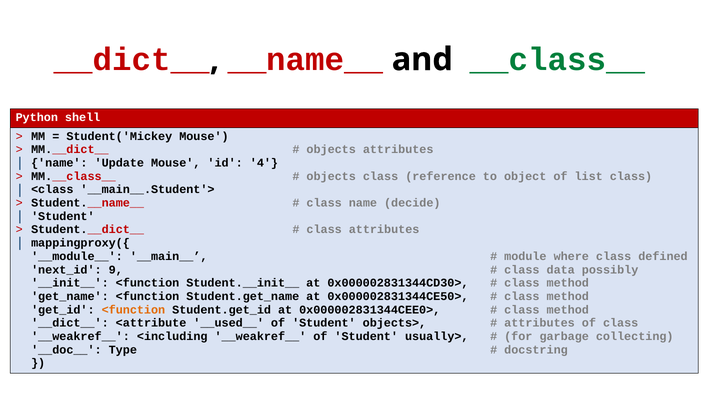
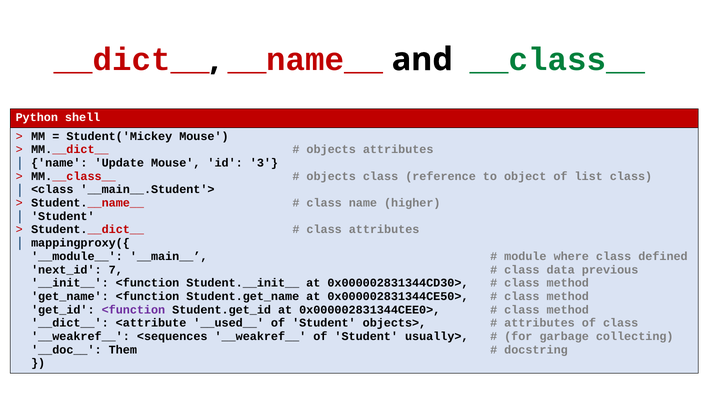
4: 4 -> 3
decide: decide -> higher
9: 9 -> 7
possibly: possibly -> previous
<function at (133, 310) colour: orange -> purple
<including: <including -> <sequences
Type: Type -> Them
